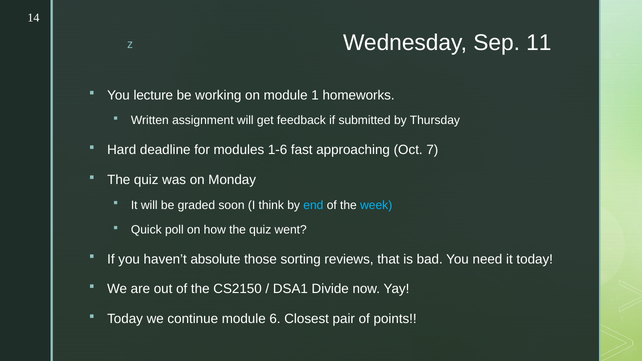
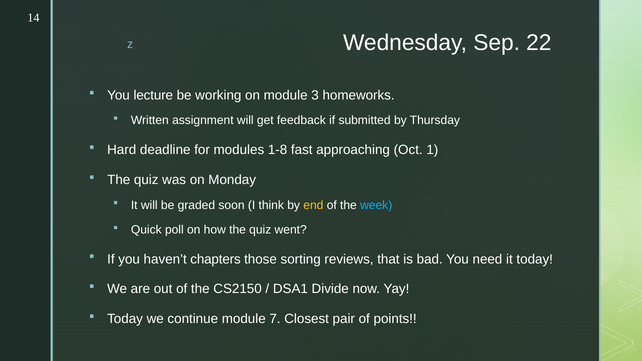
11: 11 -> 22
1: 1 -> 3
1-6: 1-6 -> 1-8
7: 7 -> 1
end colour: light blue -> yellow
absolute: absolute -> chapters
6: 6 -> 7
